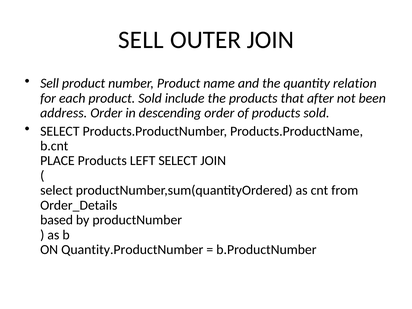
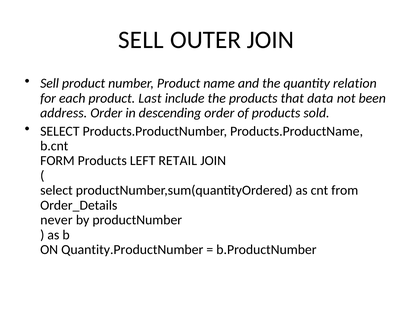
product Sold: Sold -> Last
after: after -> data
PLACE: PLACE -> FORM
LEFT SELECT: SELECT -> RETAIL
based: based -> never
